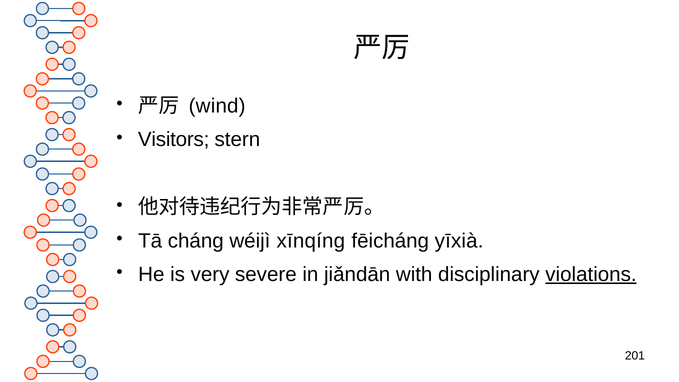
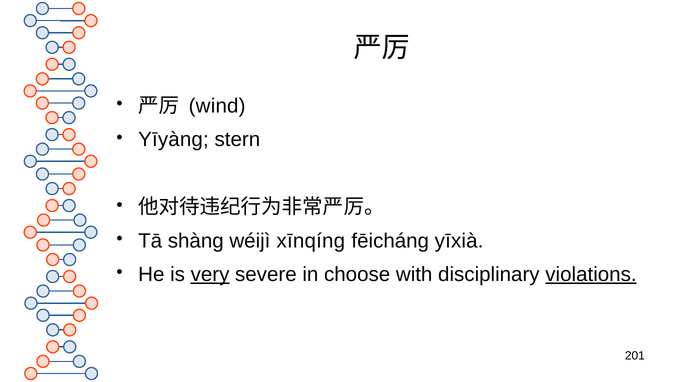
Visitors: Visitors -> Yīyàng
cháng: cháng -> shàng
very underline: none -> present
jiǎndān: jiǎndān -> choose
